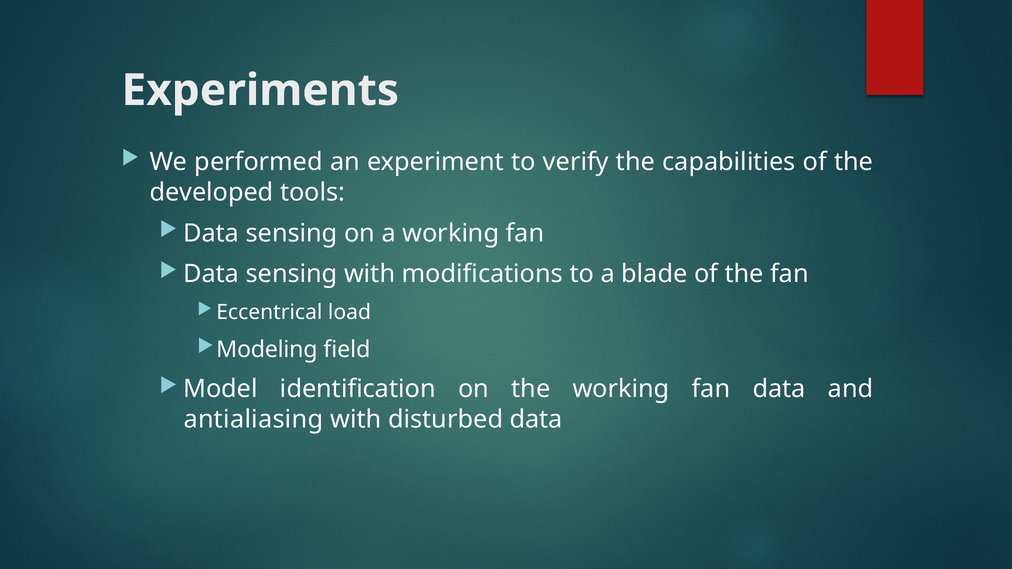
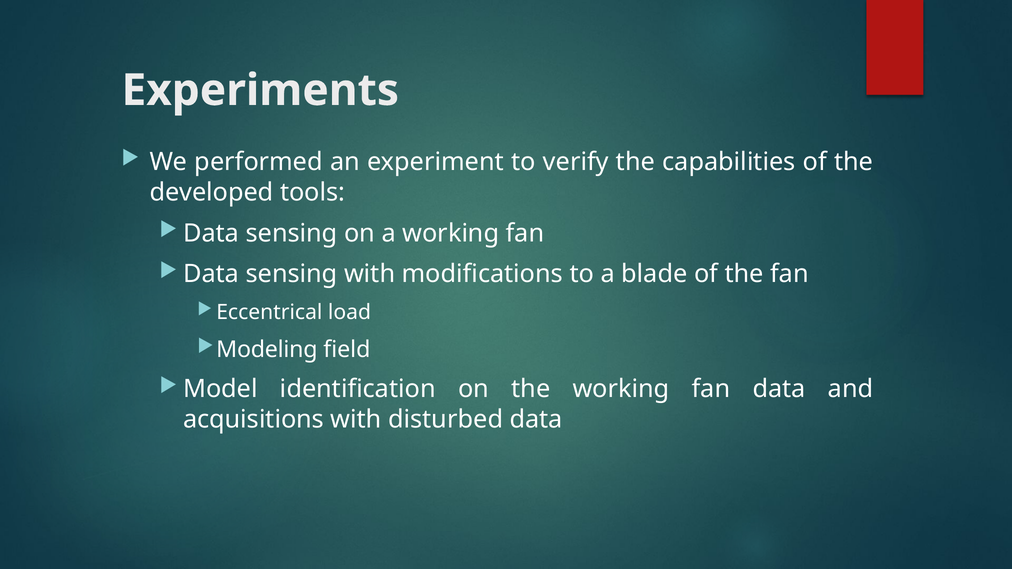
antialiasing: antialiasing -> acquisitions
